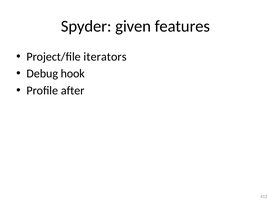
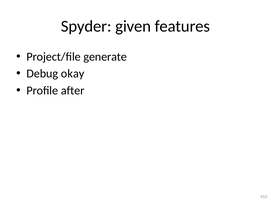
iterators: iterators -> generate
hook: hook -> okay
